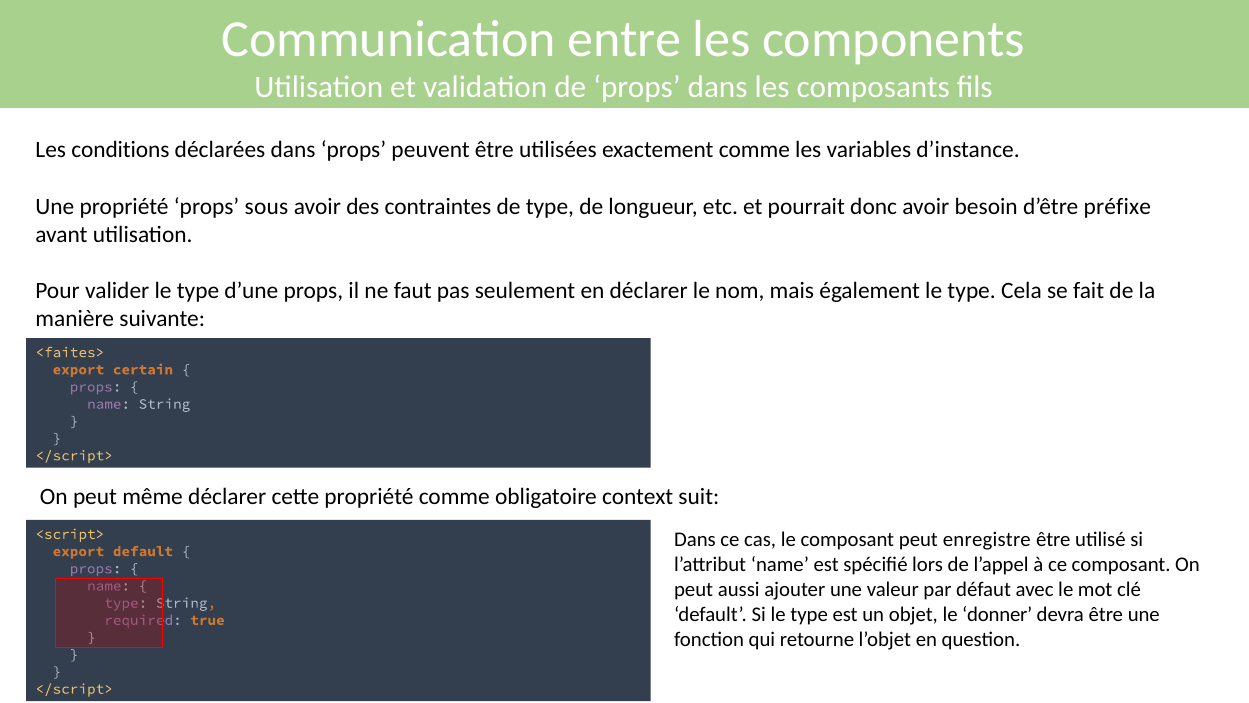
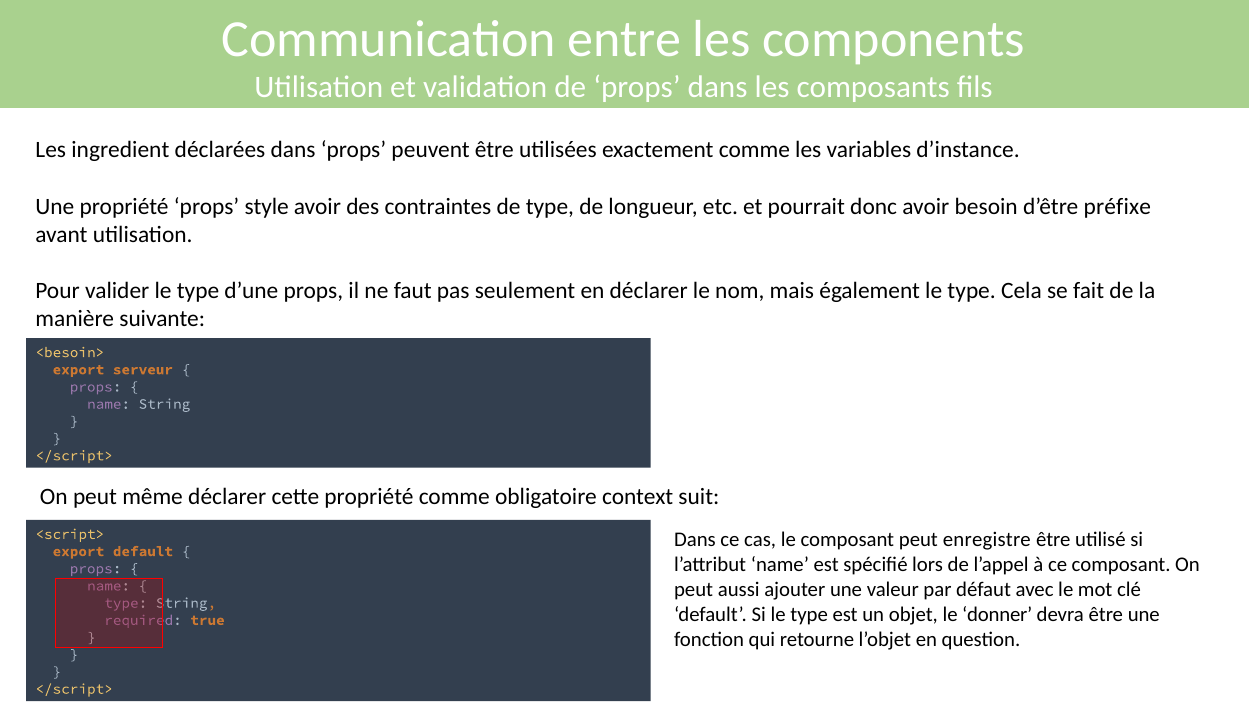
conditions: conditions -> ingredient
sous: sous -> style
<faites>: <faites> -> <besoin>
certain: certain -> serveur
